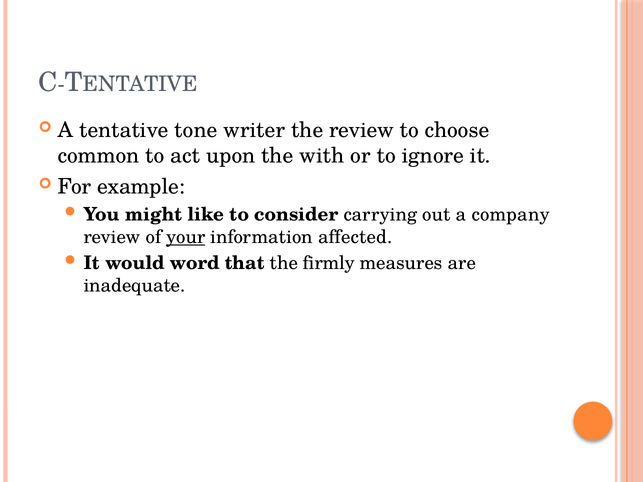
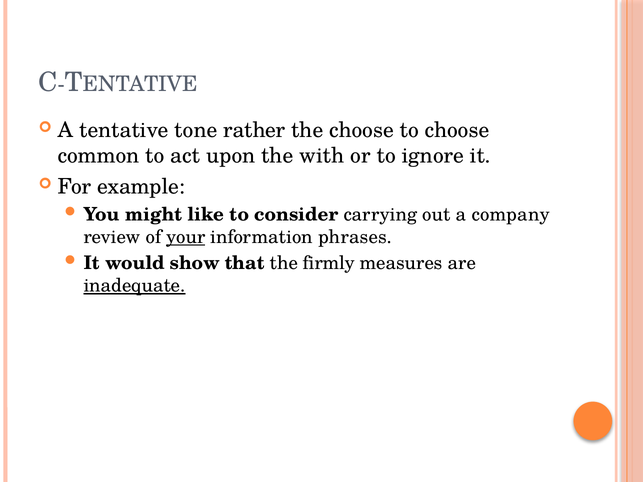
writer: writer -> rather
the review: review -> choose
affected: affected -> phrases
word: word -> show
inadequate underline: none -> present
